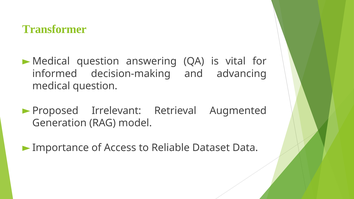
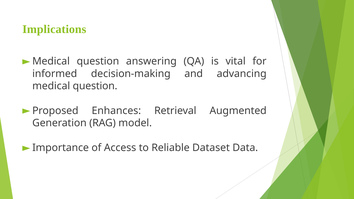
Transformer: Transformer -> Implications
Irrelevant: Irrelevant -> Enhances
